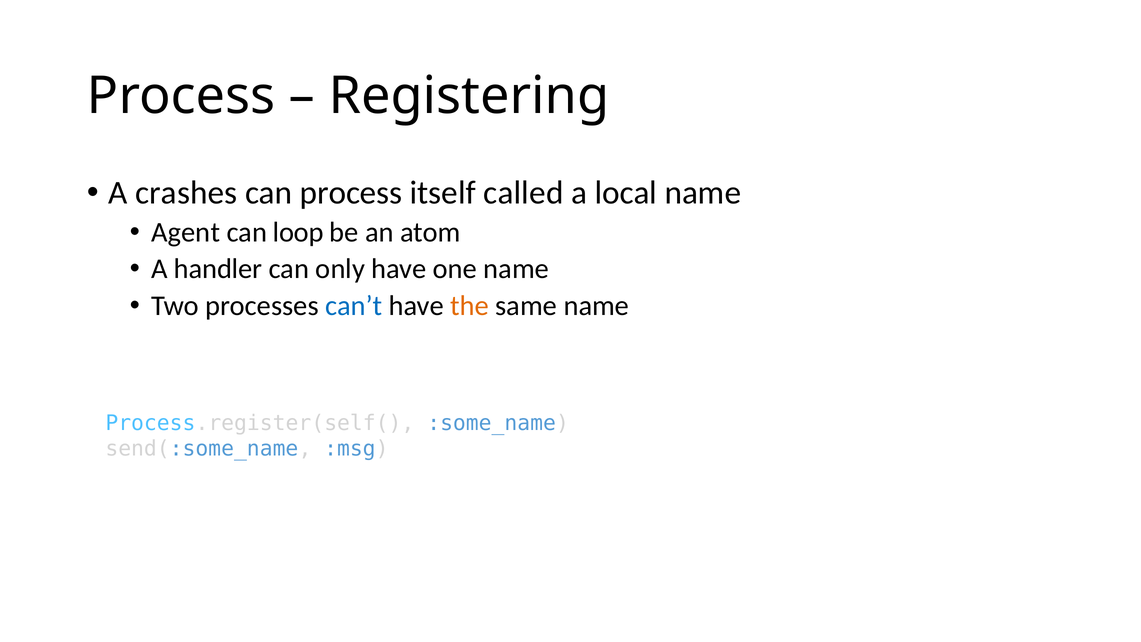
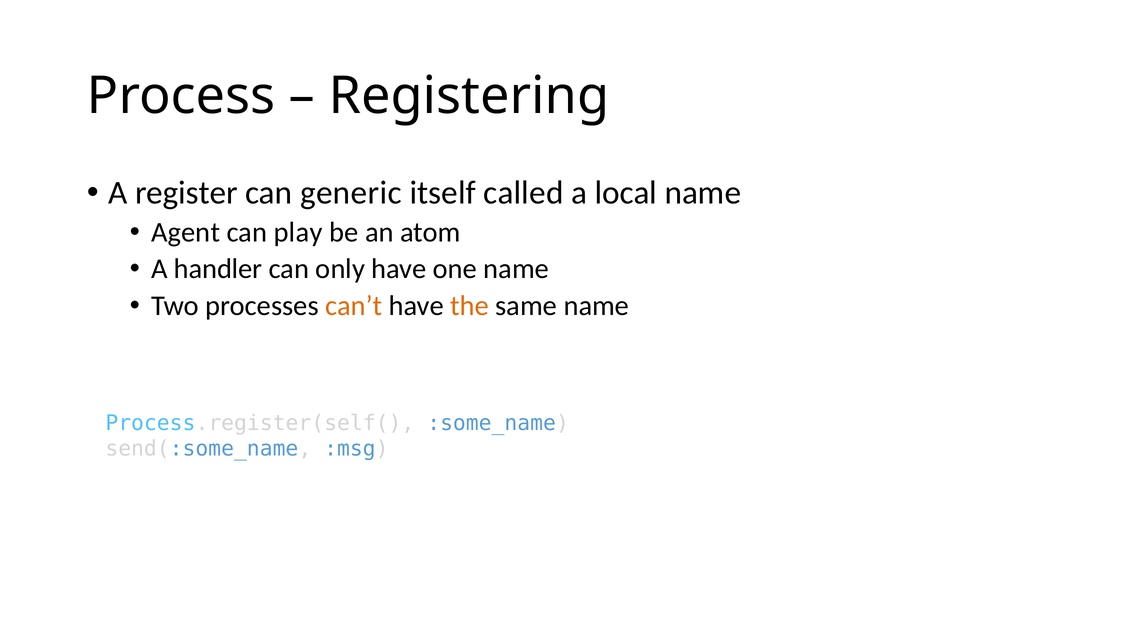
crashes: crashes -> register
can process: process -> generic
loop: loop -> play
can’t colour: blue -> orange
